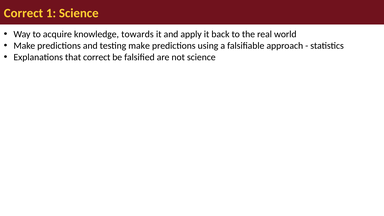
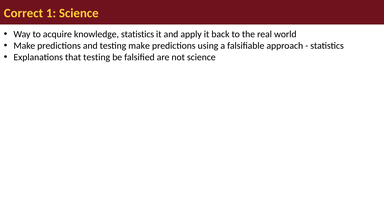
knowledge towards: towards -> statistics
that correct: correct -> testing
